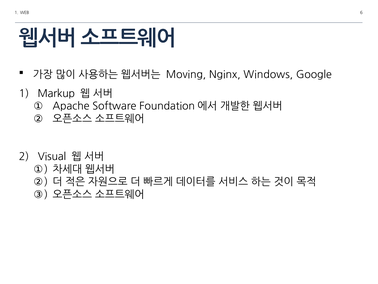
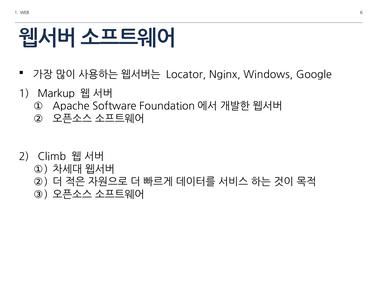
Moving: Moving -> Locator
Visual: Visual -> Climb
